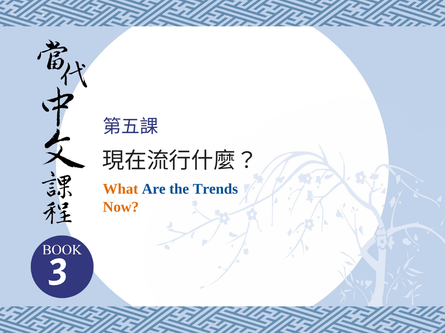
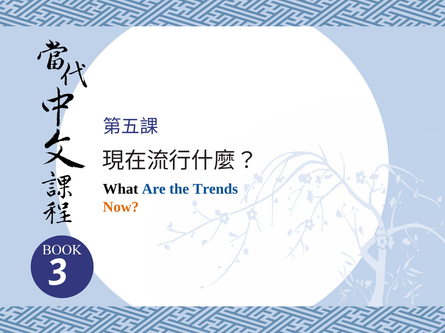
What colour: orange -> black
